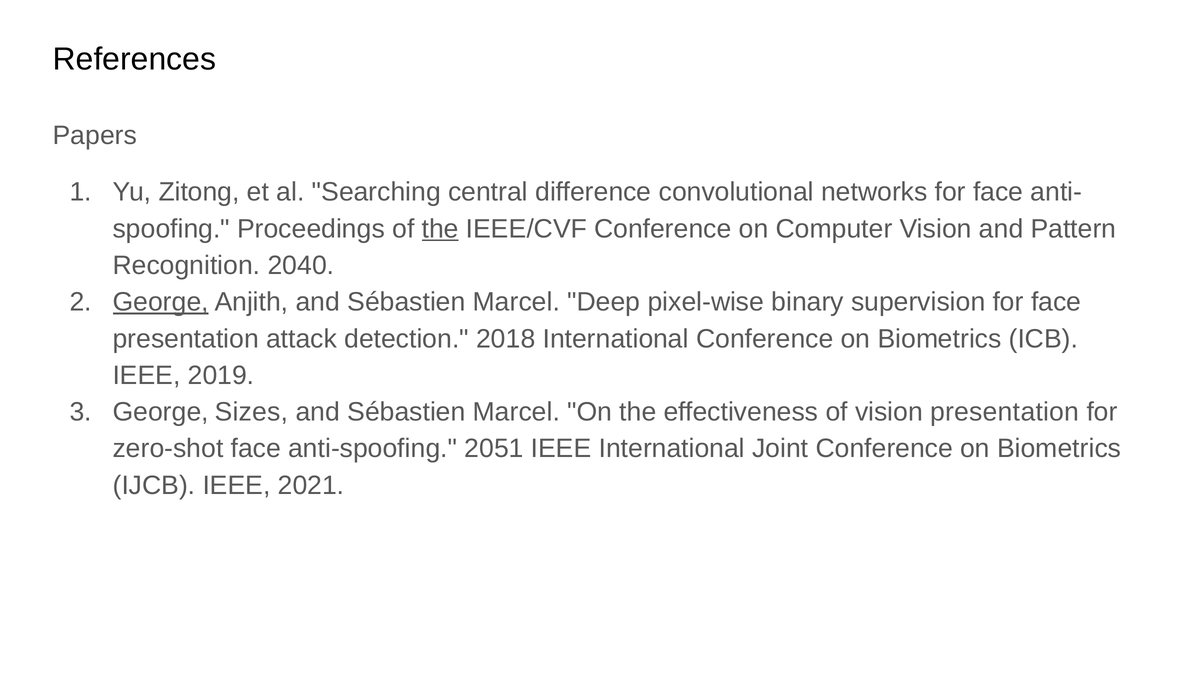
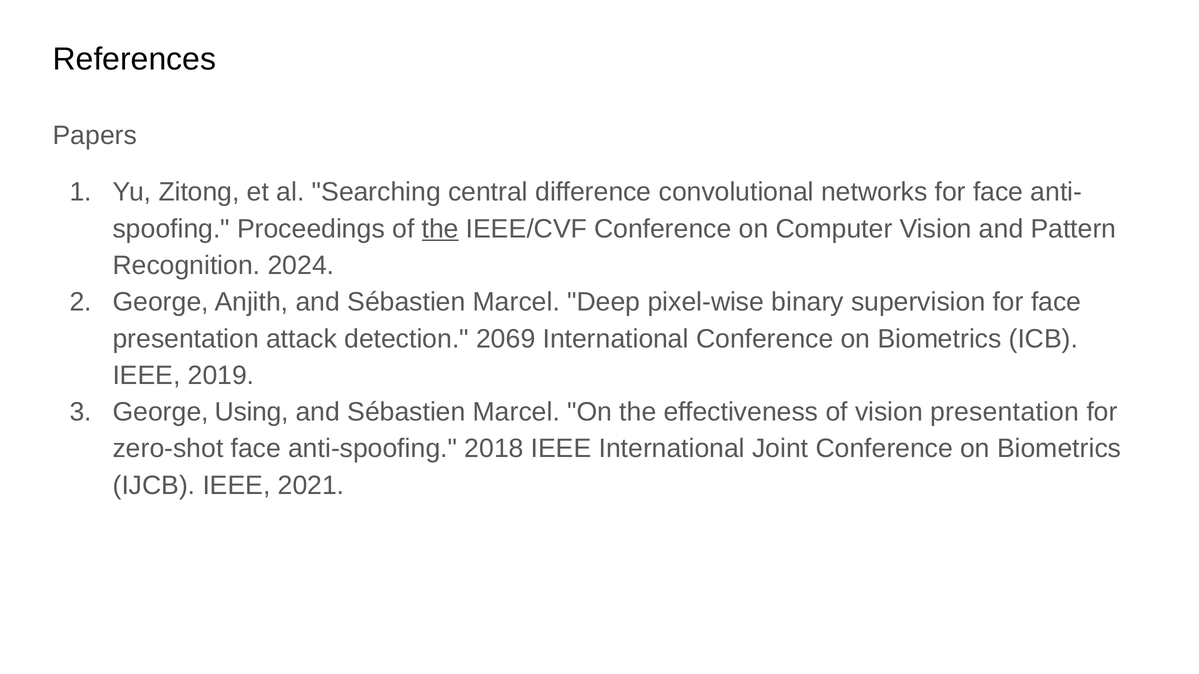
2040: 2040 -> 2024
George at (161, 302) underline: present -> none
2018: 2018 -> 2069
Sizes: Sizes -> Using
2051: 2051 -> 2018
